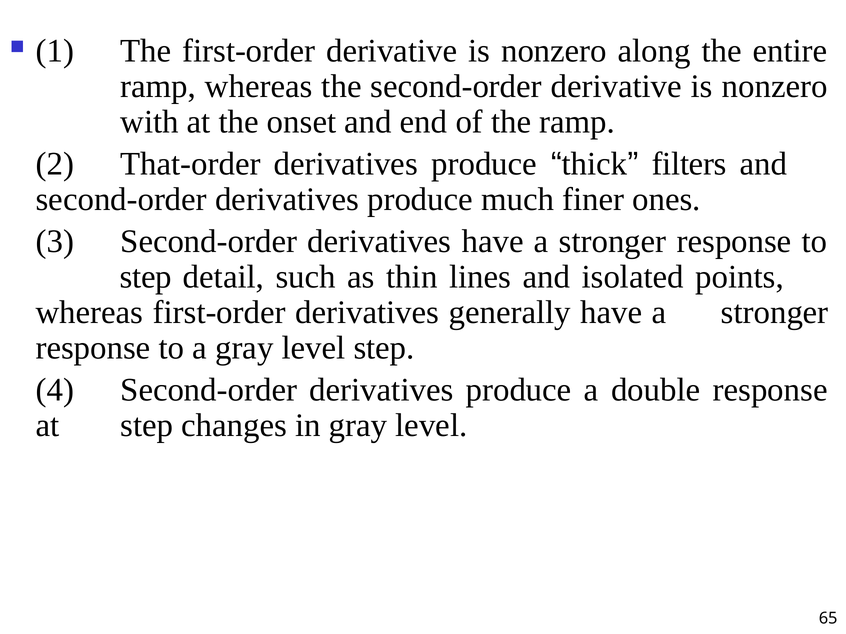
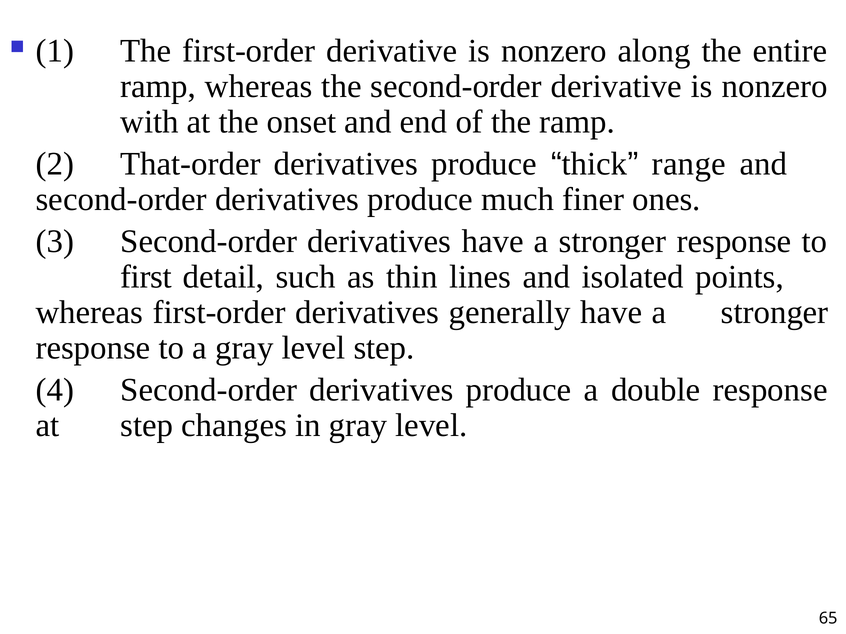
filters: filters -> range
step at (146, 277): step -> first
